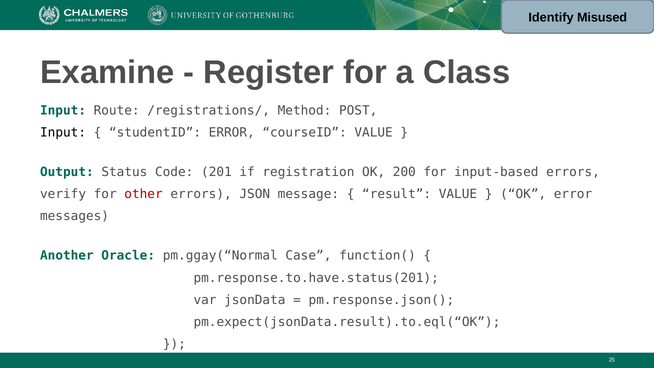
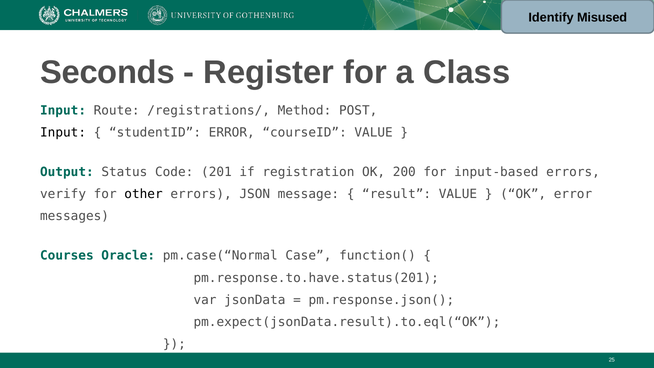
Examine: Examine -> Seconds
other colour: red -> black
Another: Another -> Courses
pm.ggay(“Normal: pm.ggay(“Normal -> pm.case(“Normal
